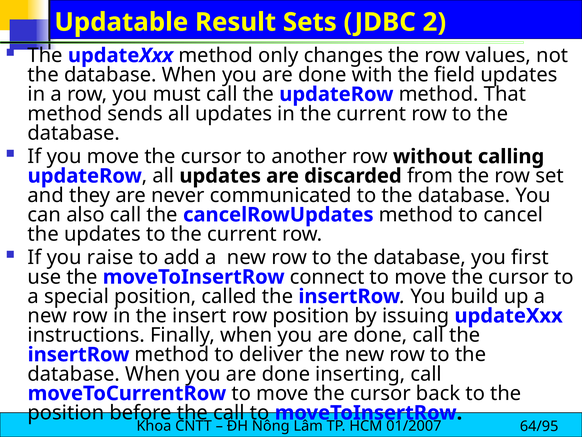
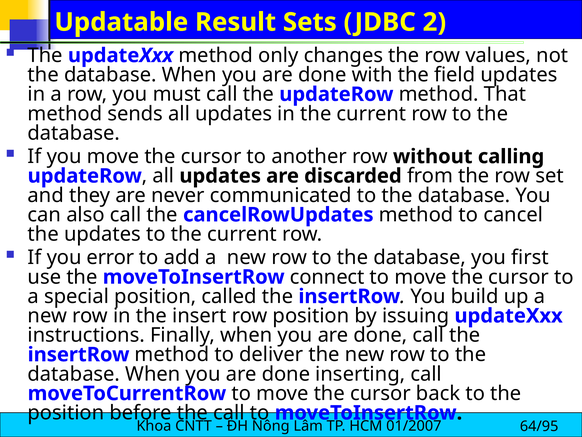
raise: raise -> error
